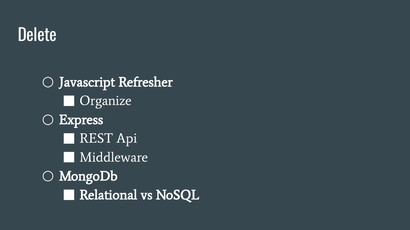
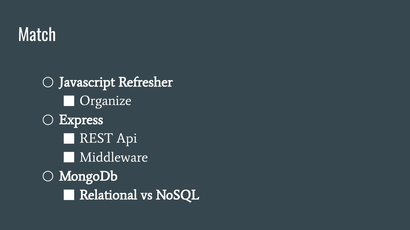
Delete: Delete -> Match
